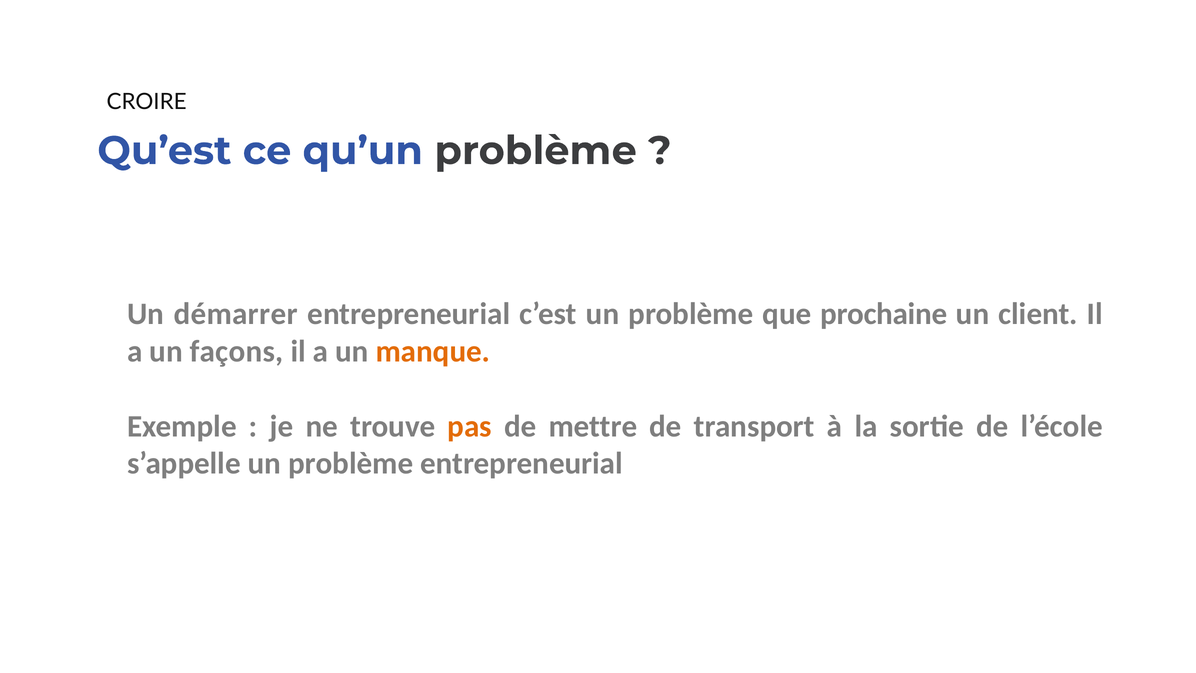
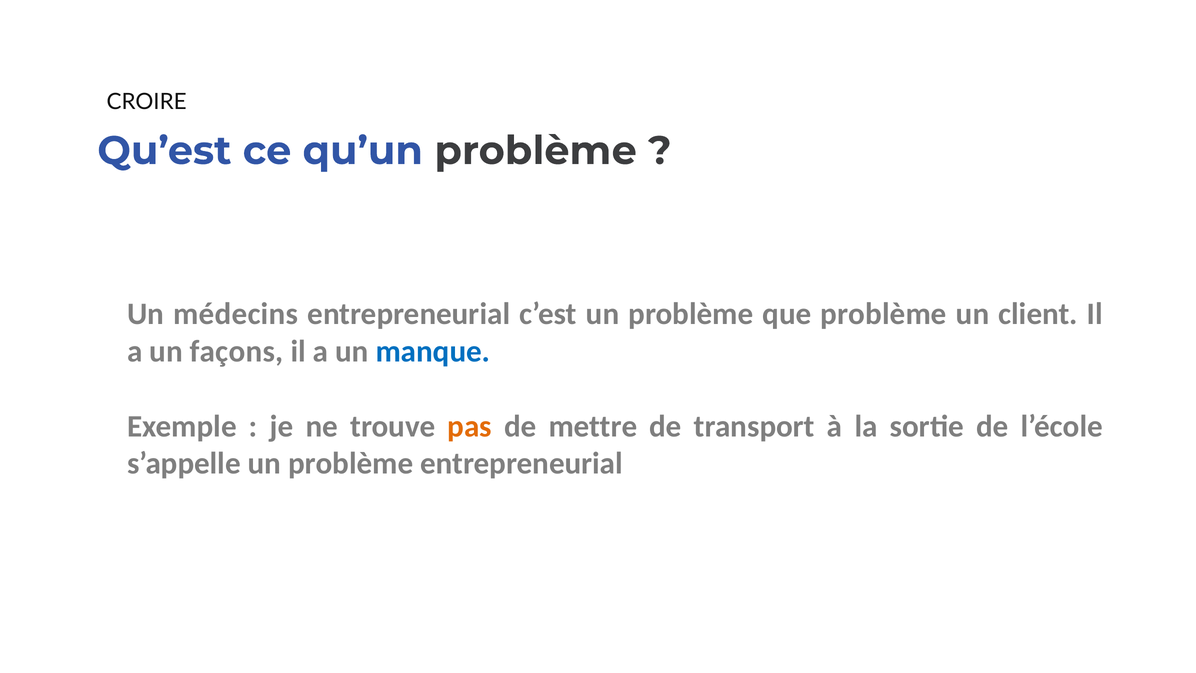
démarrer: démarrer -> médecins
que prochaine: prochaine -> problème
manque colour: orange -> blue
